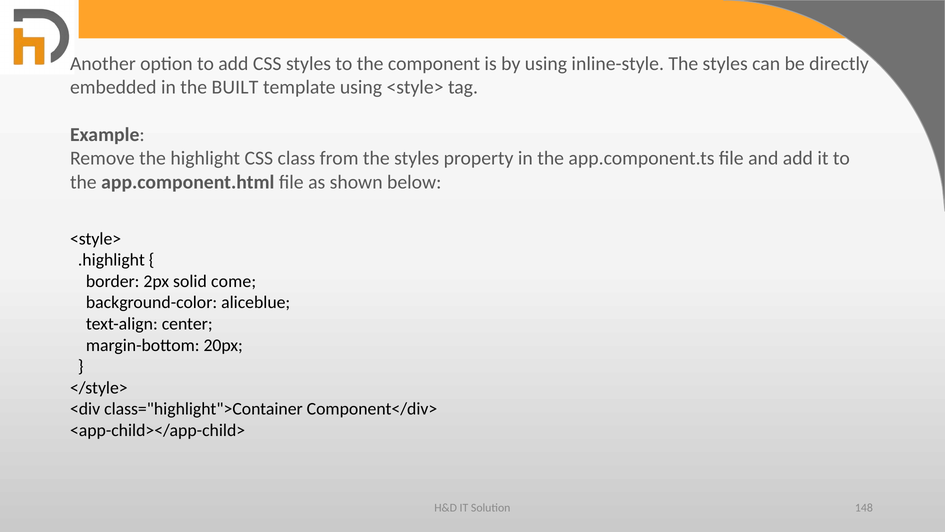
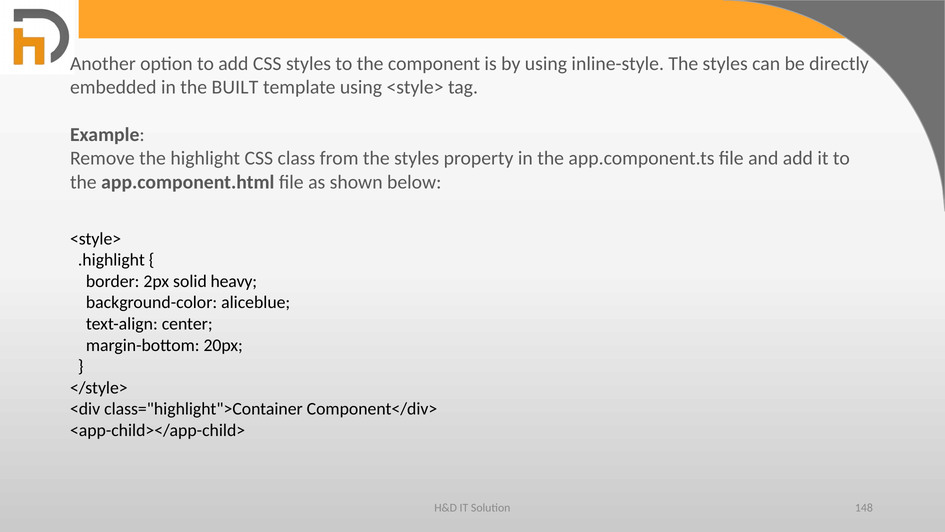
come: come -> heavy
